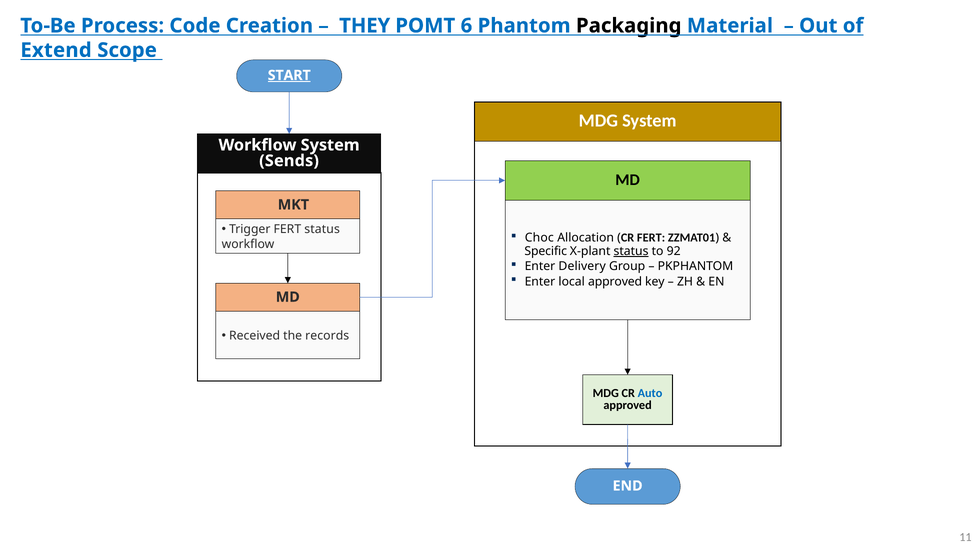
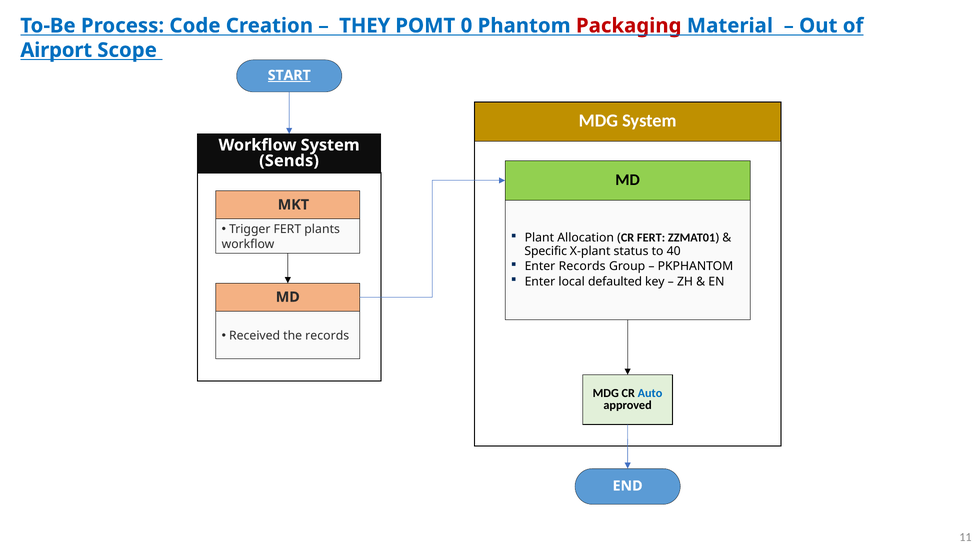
6: 6 -> 0
Packaging colour: black -> red
Extend: Extend -> Airport
FERT status: status -> plants
Choc: Choc -> Plant
status at (631, 251) underline: present -> none
92: 92 -> 40
Enter Delivery: Delivery -> Records
local approved: approved -> defaulted
